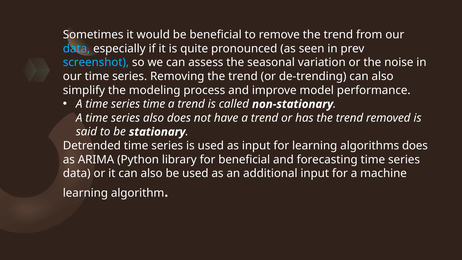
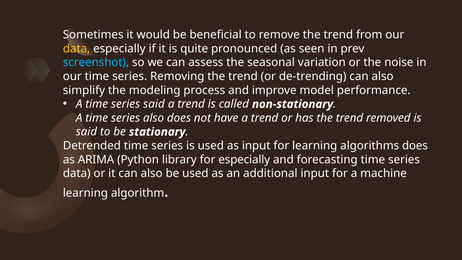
data at (77, 49) colour: light blue -> yellow
series time: time -> said
for beneficial: beneficial -> especially
